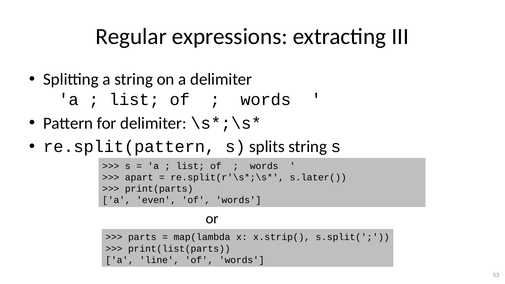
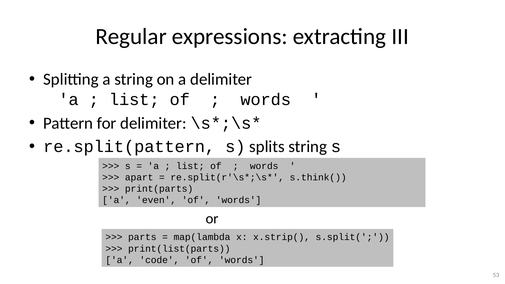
s.later(: s.later( -> s.think(
line: line -> code
